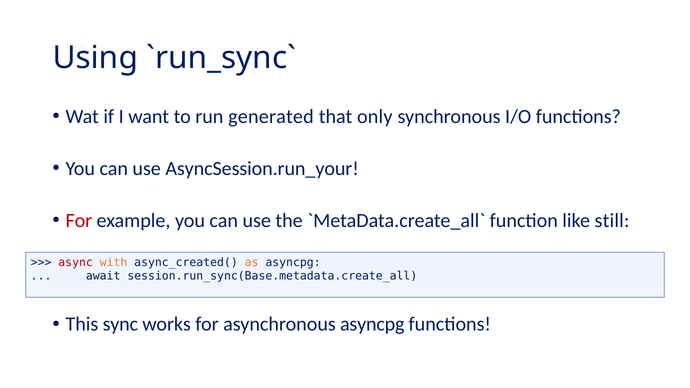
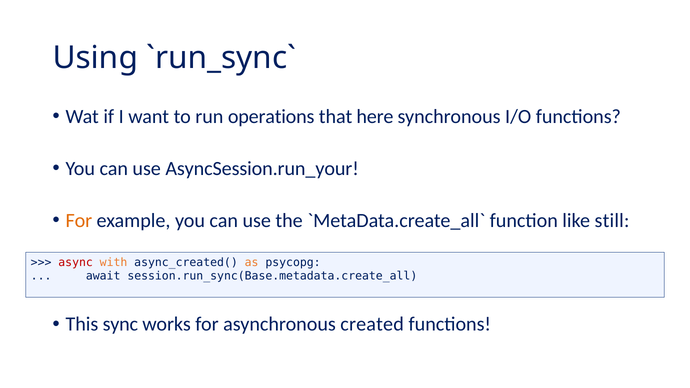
generated: generated -> operations
only: only -> here
For at (79, 221) colour: red -> orange
as asyncpg: asyncpg -> psycopg
asynchronous asyncpg: asyncpg -> created
